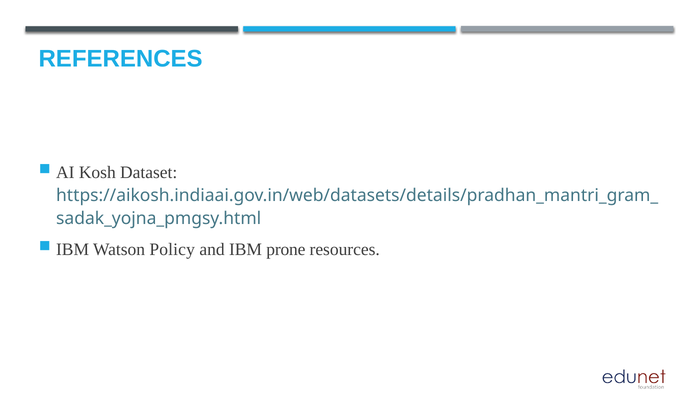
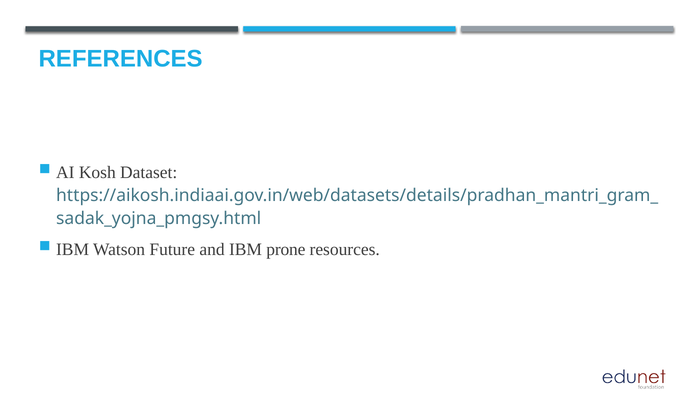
Policy: Policy -> Future
